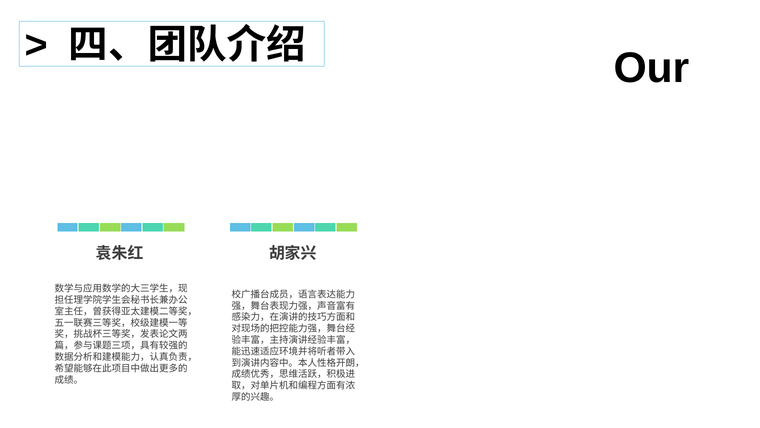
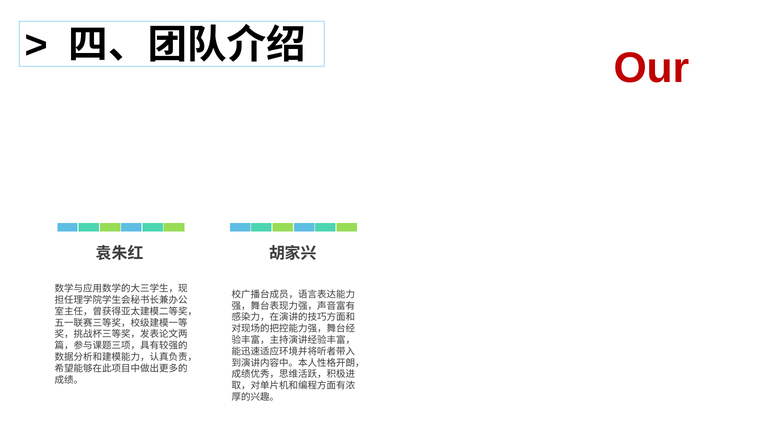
Our colour: black -> red
